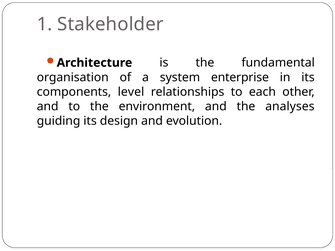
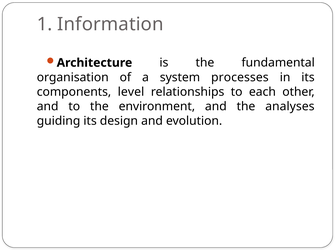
Stakeholder: Stakeholder -> Information
enterprise: enterprise -> processes
